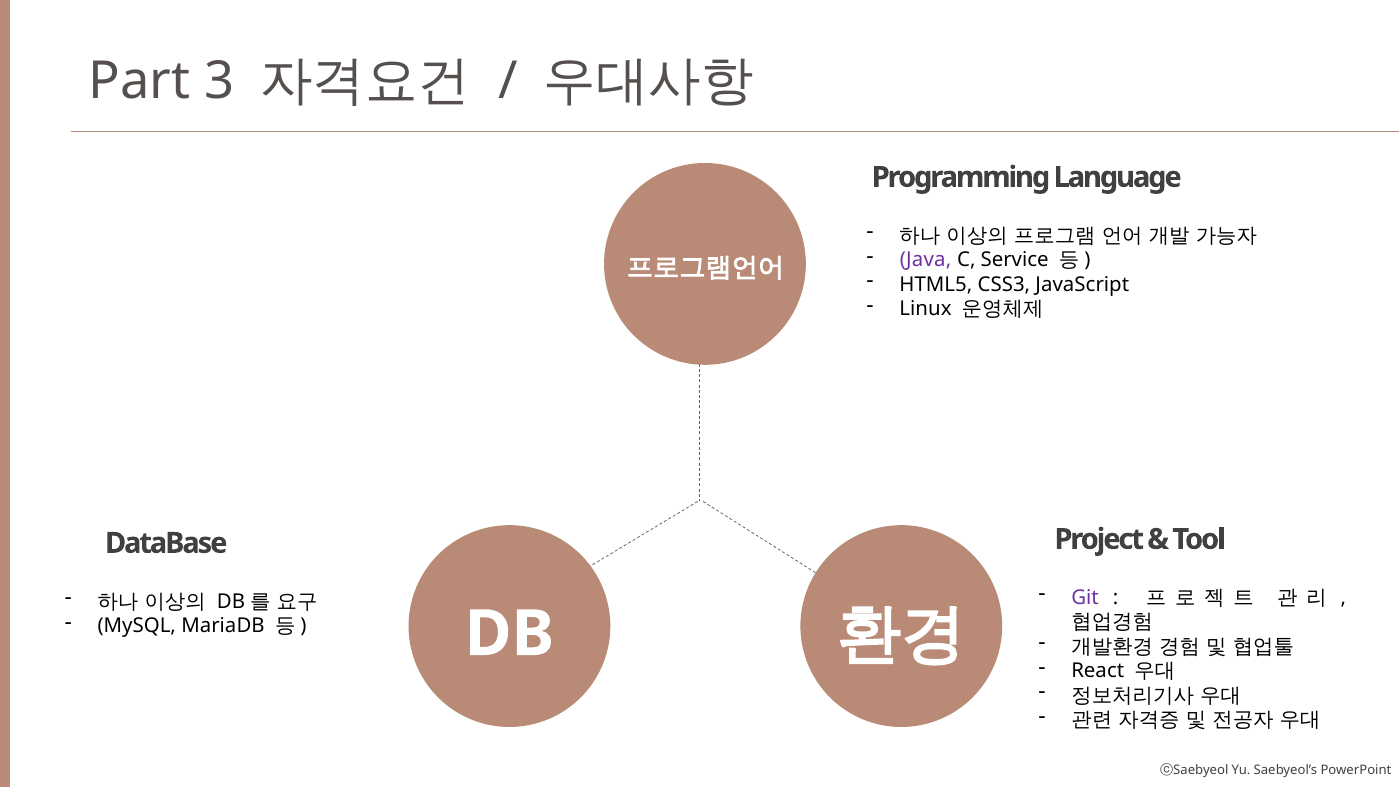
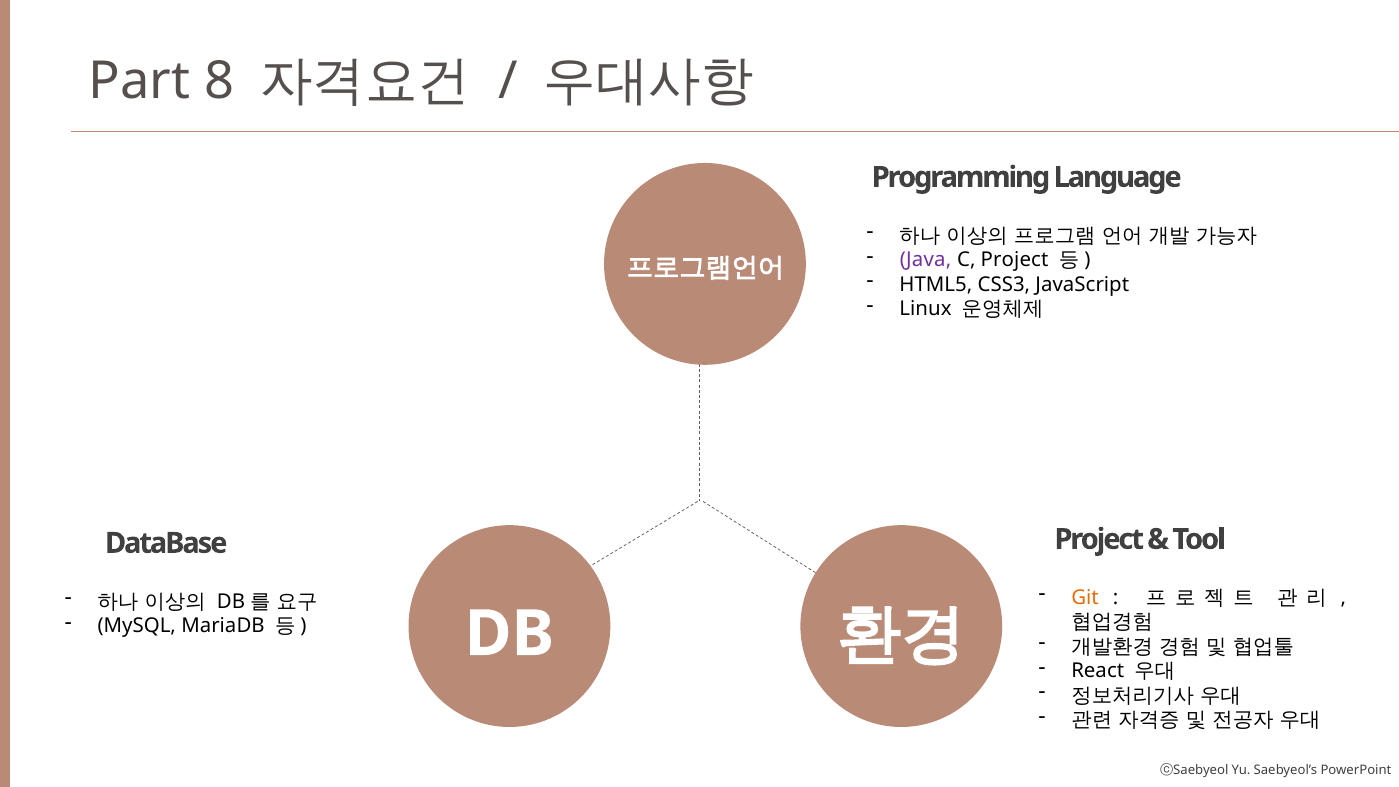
3: 3 -> 8
C Service: Service -> Project
Git colour: purple -> orange
